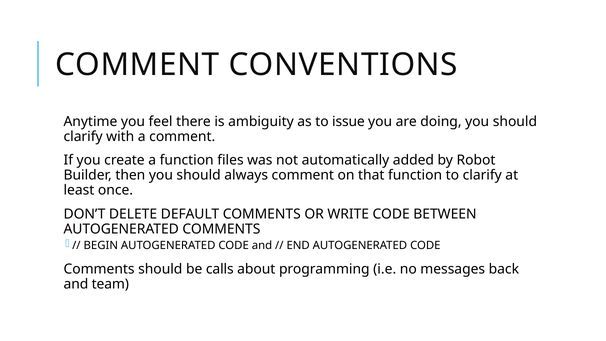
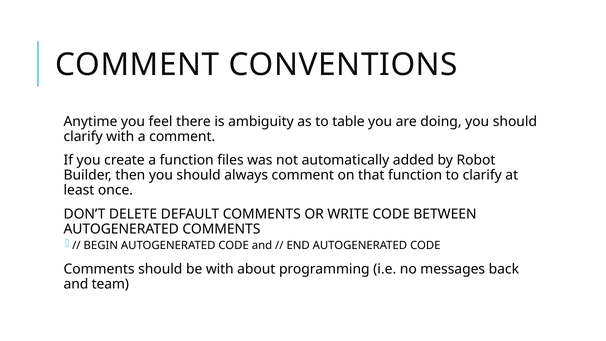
issue: issue -> table
be calls: calls -> with
